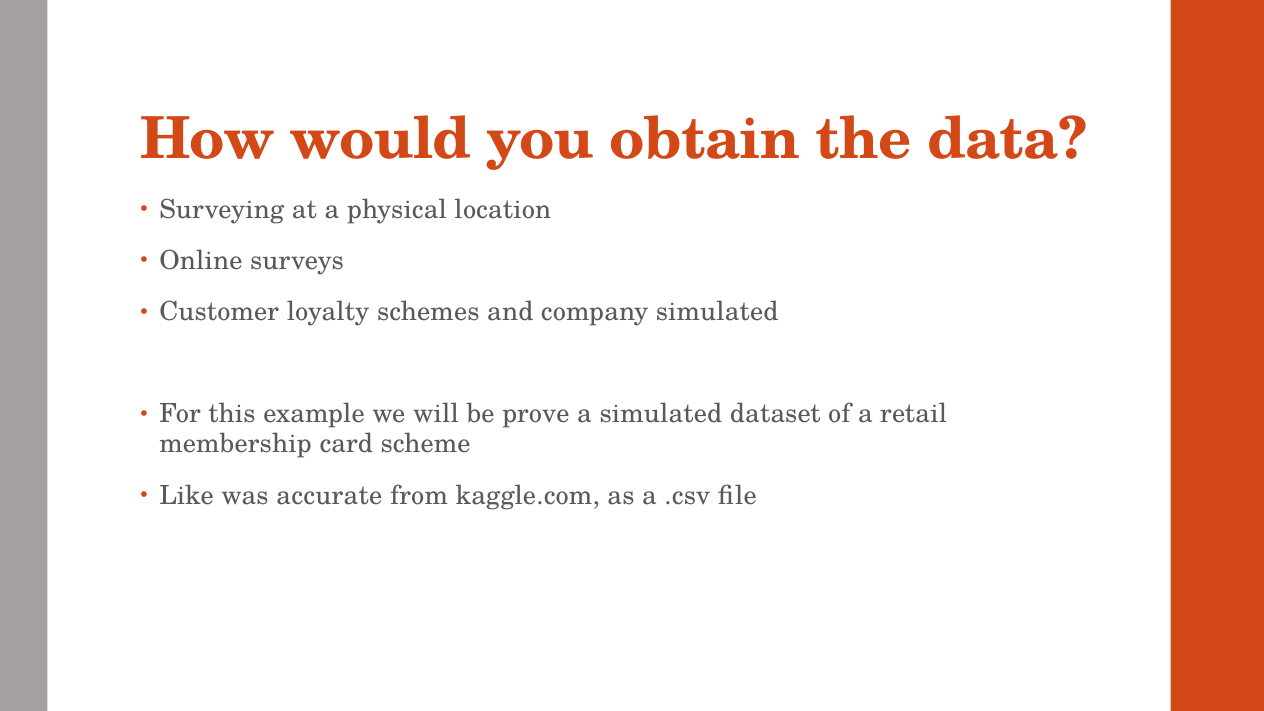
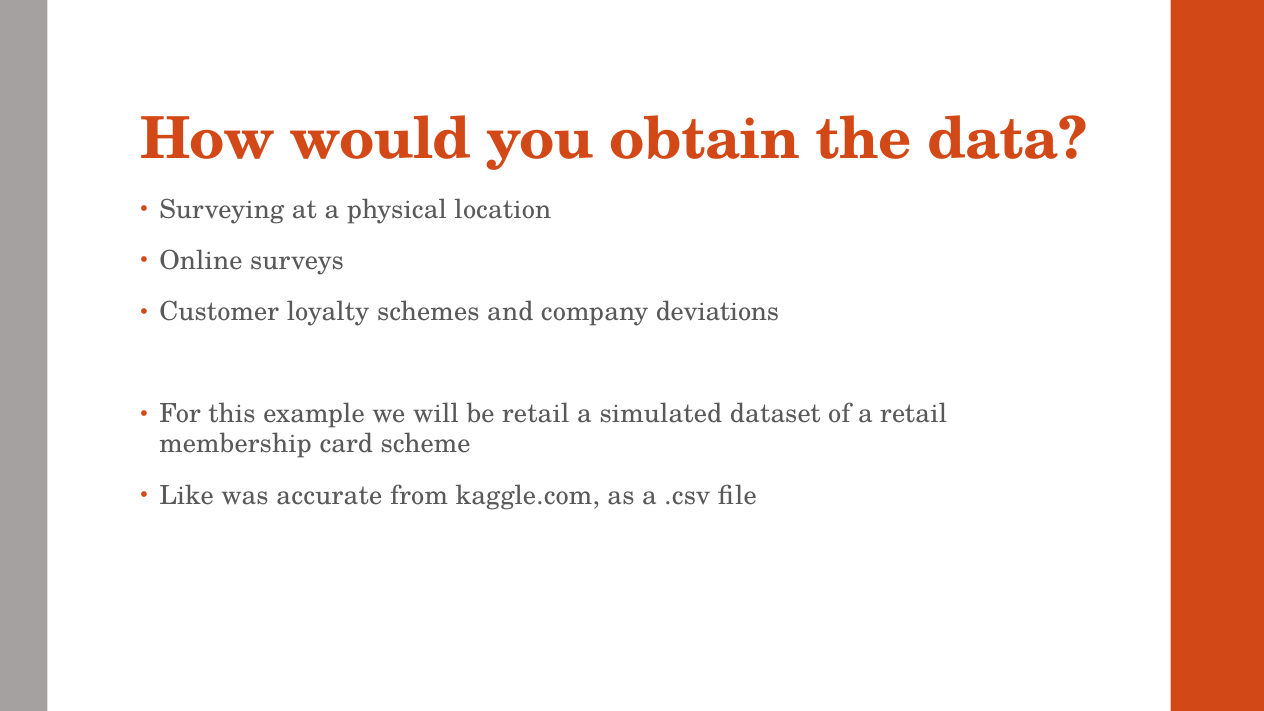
company simulated: simulated -> deviations
be prove: prove -> retail
